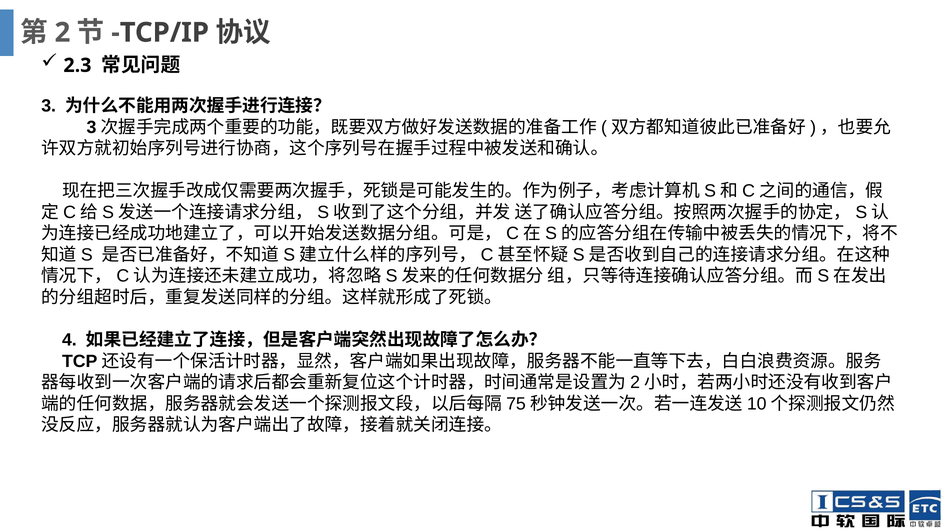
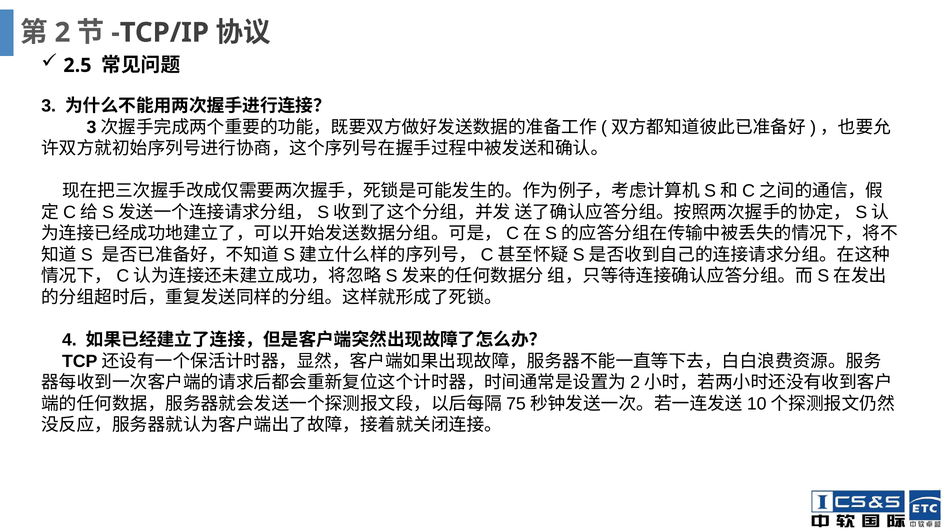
2.3: 2.3 -> 2.5
